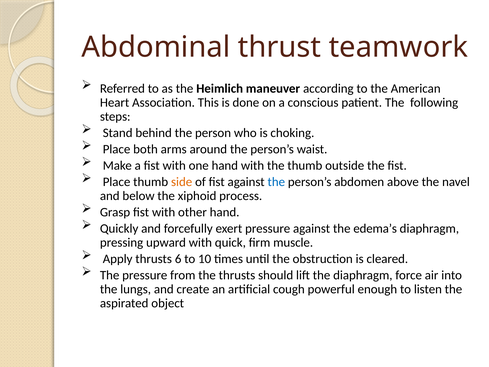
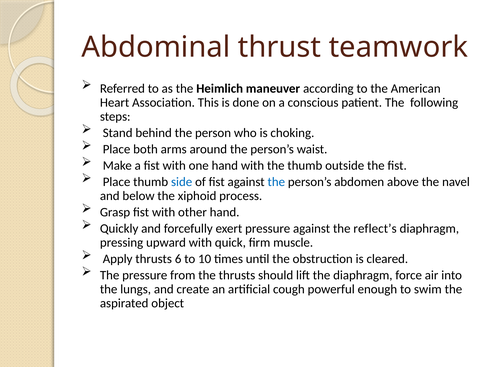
side colour: orange -> blue
edema’s: edema’s -> reflect’s
listen: listen -> swim
